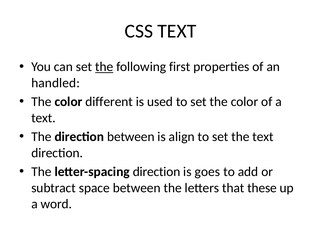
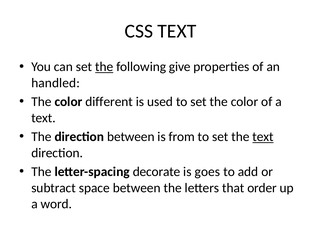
first: first -> give
align: align -> from
text at (263, 137) underline: none -> present
letter-spacing direction: direction -> decorate
these: these -> order
